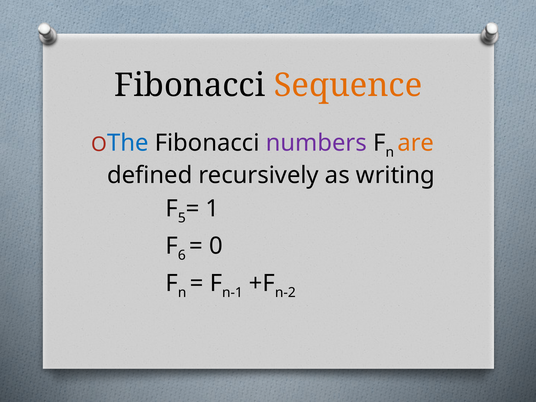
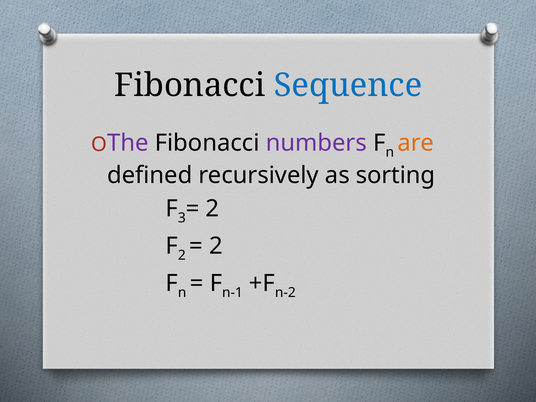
Sequence colour: orange -> blue
The colour: blue -> purple
writing: writing -> sorting
5: 5 -> 3
1 at (212, 209): 1 -> 2
6 at (182, 255): 6 -> 2
0 at (216, 246): 0 -> 2
